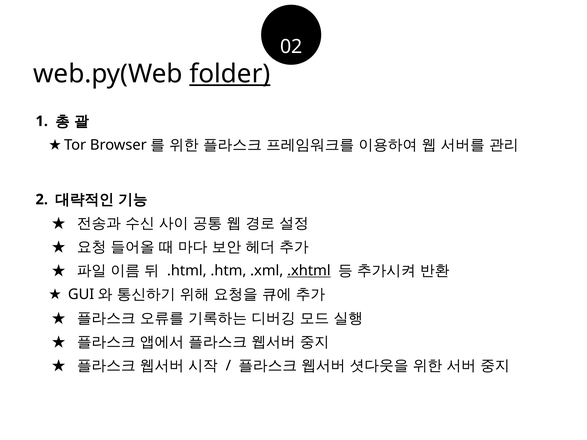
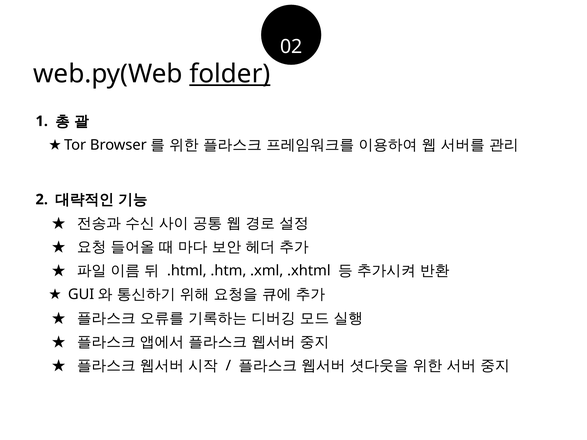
.xhtml underline: present -> none
